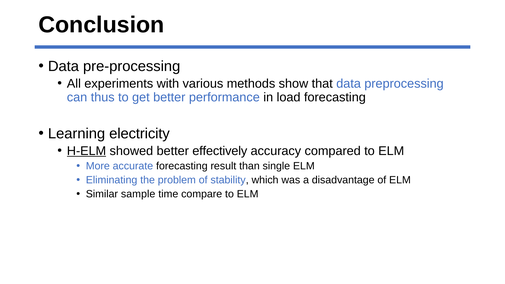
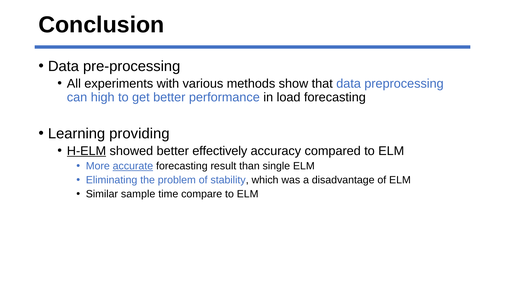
thus: thus -> high
electricity: electricity -> providing
accurate underline: none -> present
